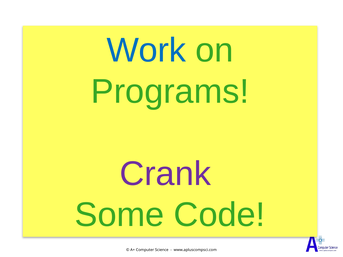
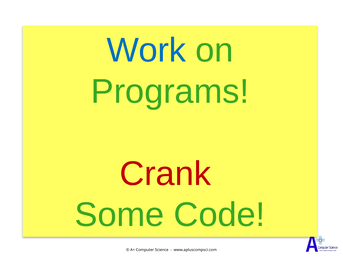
Crank colour: purple -> red
